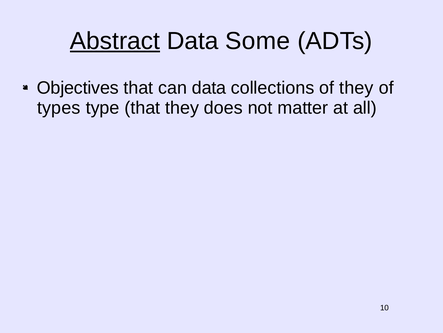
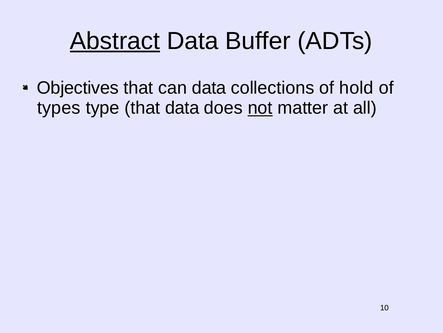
Some: Some -> Buffer
of they: they -> hold
that they: they -> data
not underline: none -> present
